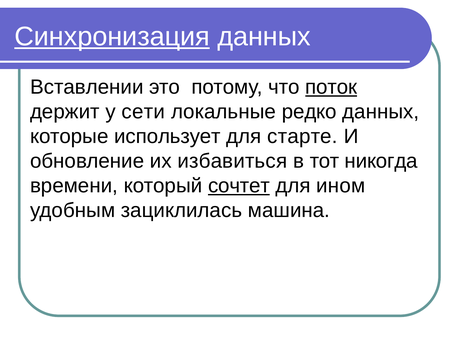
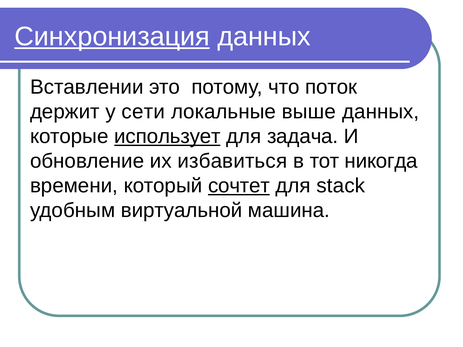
поток underline: present -> none
редко: редко -> выше
использует underline: none -> present
старте: старте -> задача
ином: ином -> stack
зациклилась: зациклилась -> виртуальной
